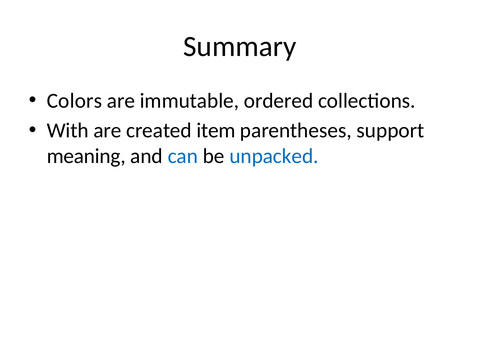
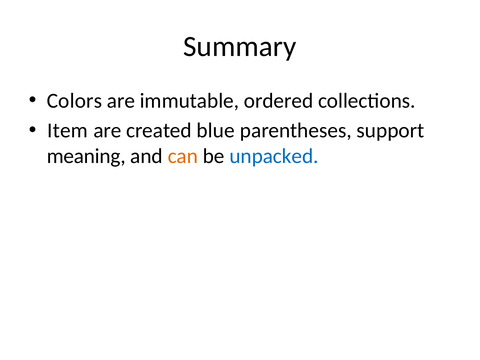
With: With -> Item
item: item -> blue
can colour: blue -> orange
